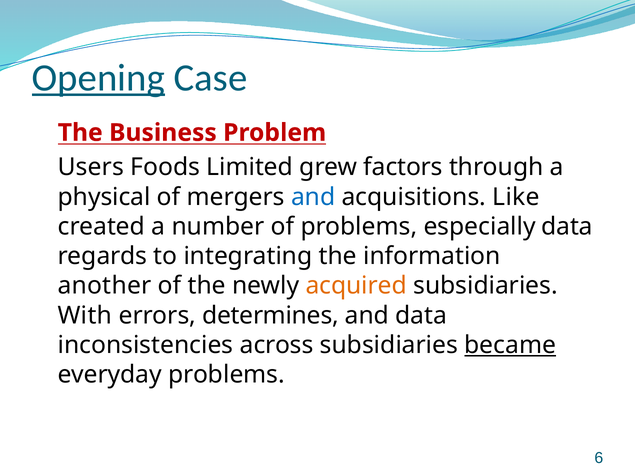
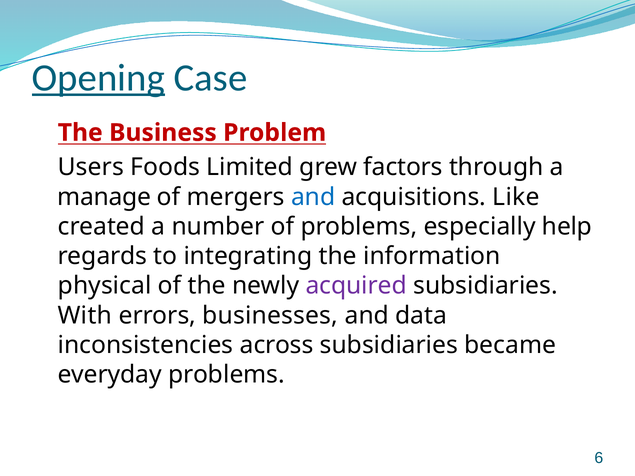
physical: physical -> manage
especially data: data -> help
another: another -> physical
acquired colour: orange -> purple
determines: determines -> businesses
became underline: present -> none
